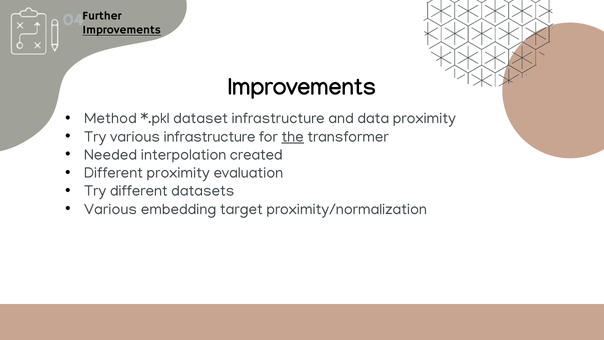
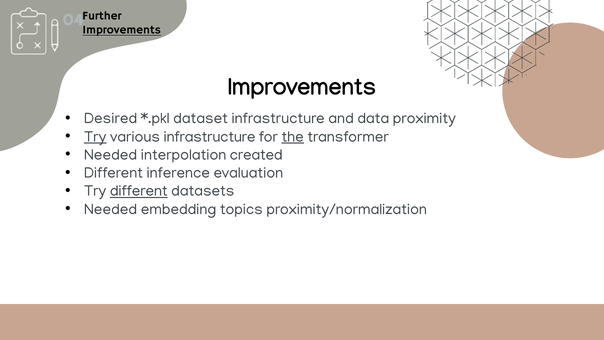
Method: Method -> Desired
Try at (95, 136) underline: none -> present
Different proximity: proximity -> inference
different at (139, 191) underline: none -> present
Various at (111, 209): Various -> Needed
target: target -> topics
